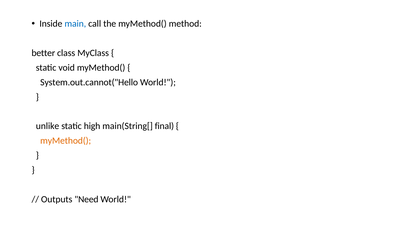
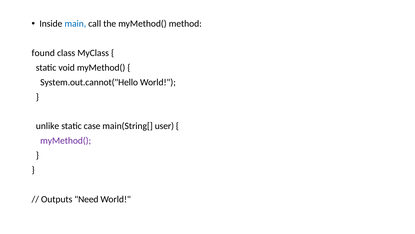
better: better -> found
high: high -> case
final: final -> user
myMethod( at (66, 140) colour: orange -> purple
